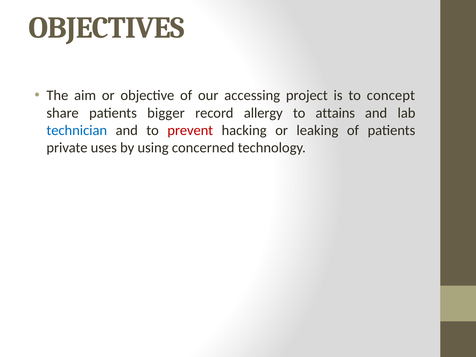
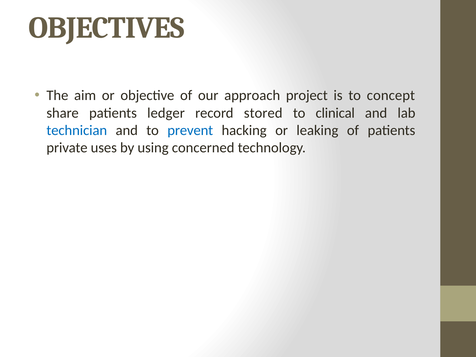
accessing: accessing -> approach
bigger: bigger -> ledger
allergy: allergy -> stored
attains: attains -> clinical
prevent colour: red -> blue
